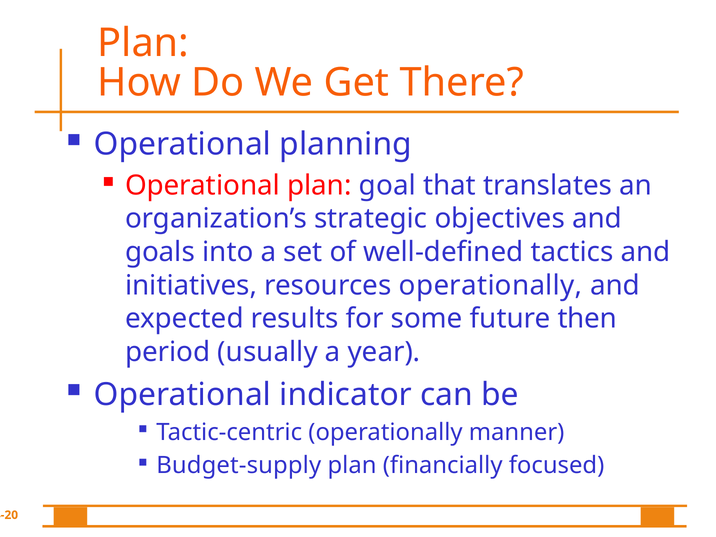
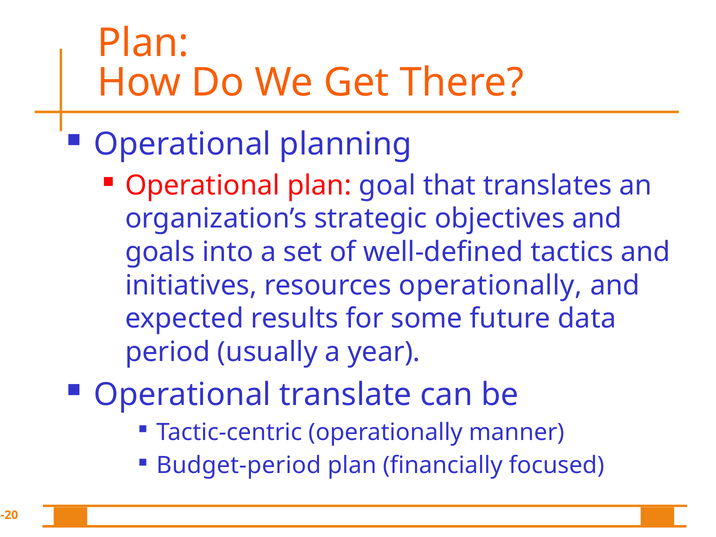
then: then -> data
indicator: indicator -> translate
Budget-supply: Budget-supply -> Budget-period
